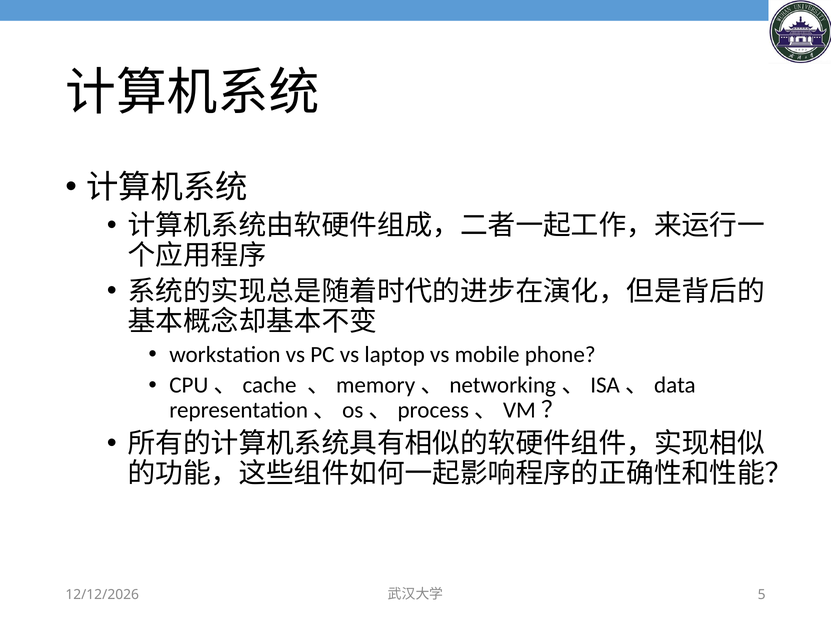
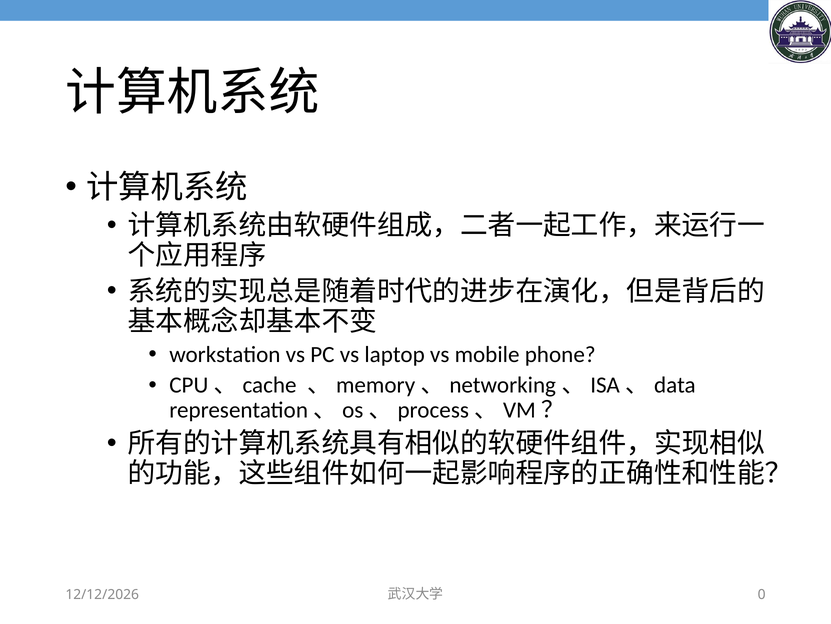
5: 5 -> 0
